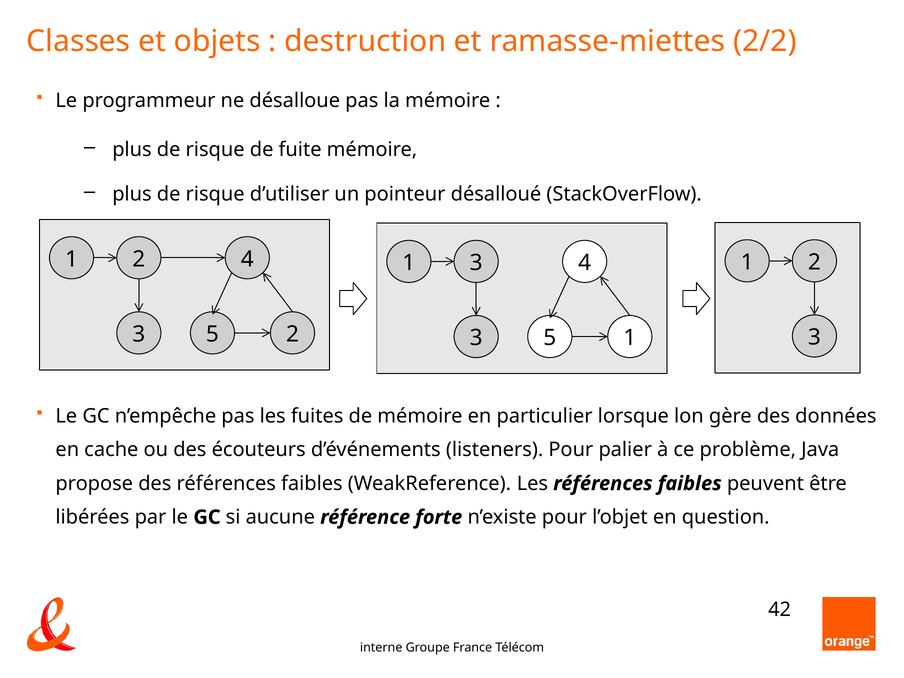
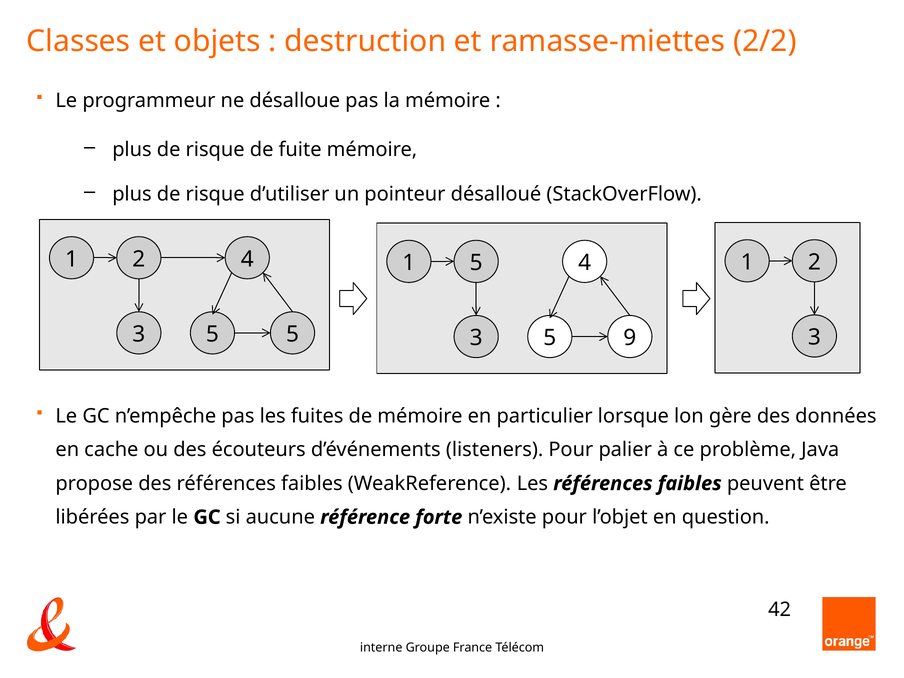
3 at (476, 263): 3 -> 5
5 2: 2 -> 5
5 1: 1 -> 9
